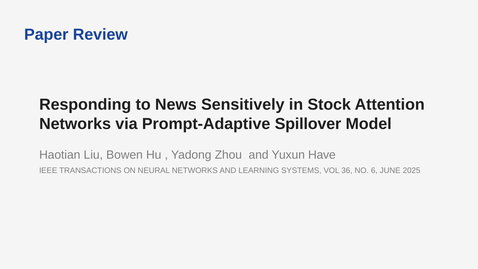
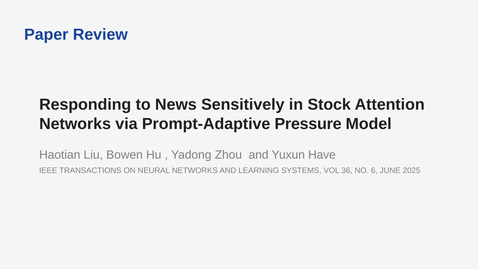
Spillover: Spillover -> Pressure
